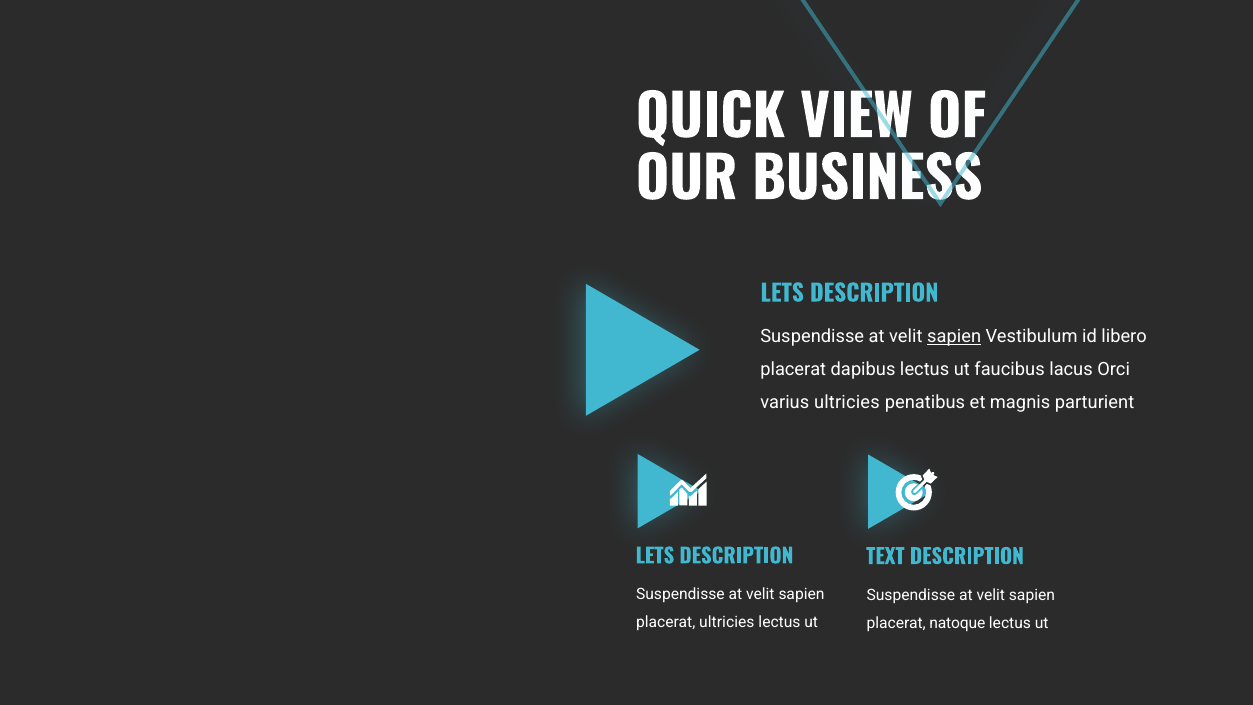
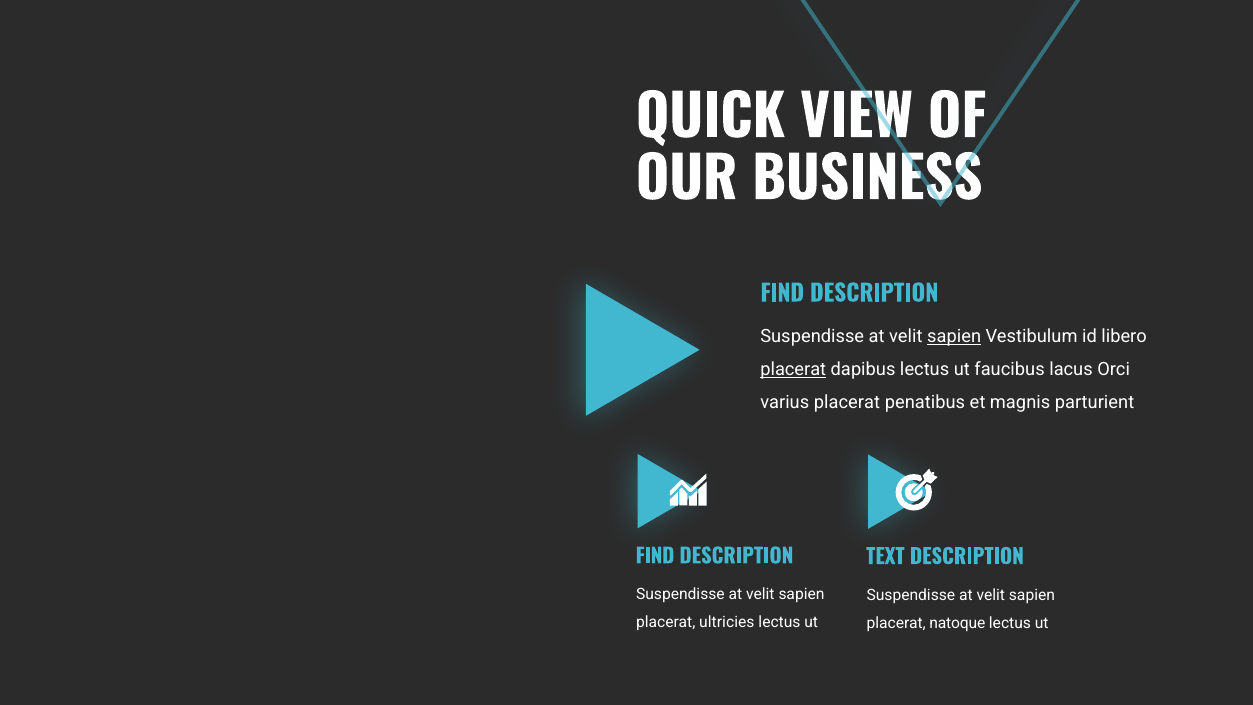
LETS at (782, 294): LETS -> FIND
placerat at (793, 369) underline: none -> present
varius ultricies: ultricies -> placerat
LETS at (655, 556): LETS -> FIND
